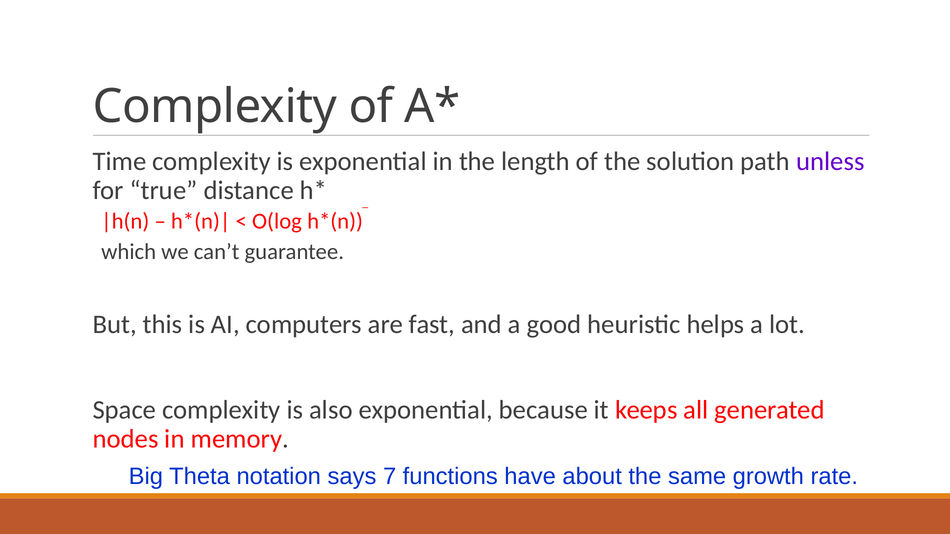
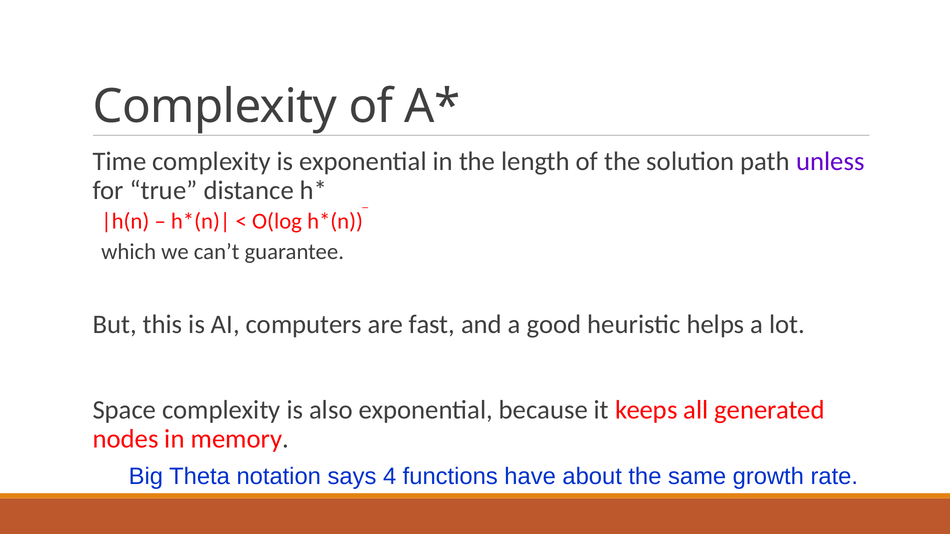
7: 7 -> 4
